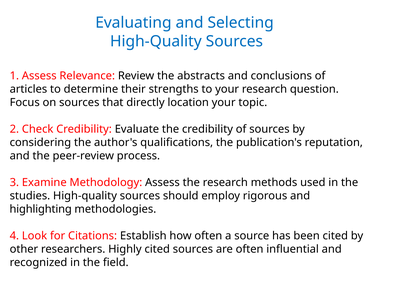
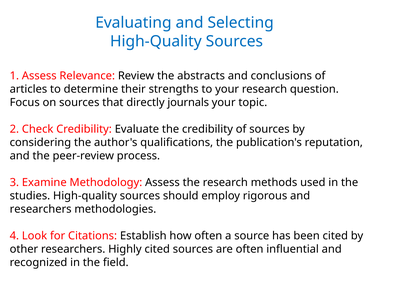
location: location -> journals
highlighting at (41, 209): highlighting -> researchers
